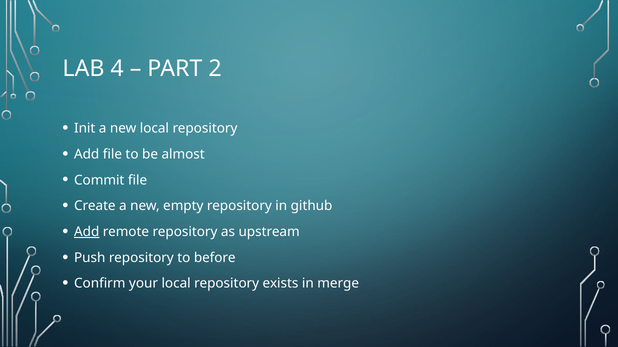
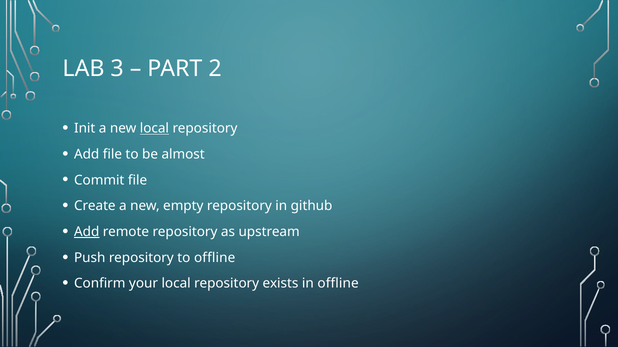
4: 4 -> 3
local at (154, 129) underline: none -> present
to before: before -> offline
in merge: merge -> offline
